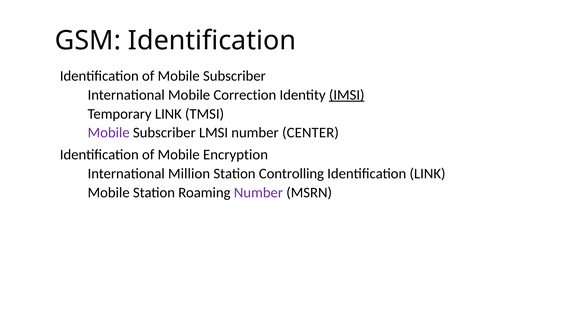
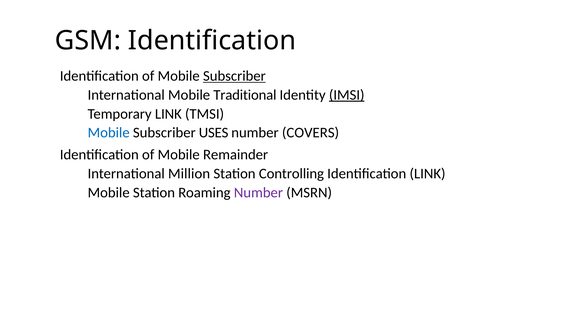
Subscriber at (234, 76) underline: none -> present
Correction: Correction -> Traditional
Mobile at (109, 133) colour: purple -> blue
LMSI: LMSI -> USES
CENTER: CENTER -> COVERS
Encryption: Encryption -> Remainder
